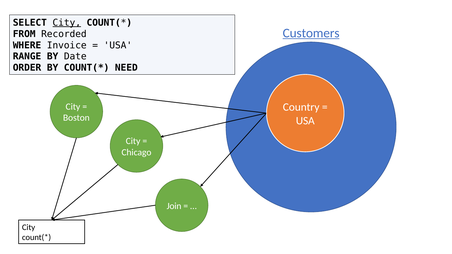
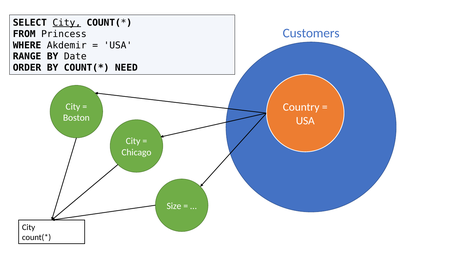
Customers underline: present -> none
Recorded: Recorded -> Princess
Invoice: Invoice -> Akdemir
Join: Join -> Size
